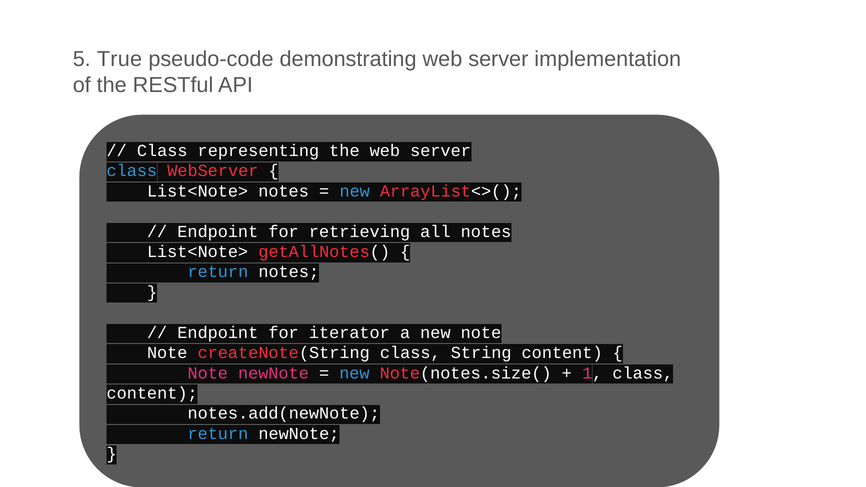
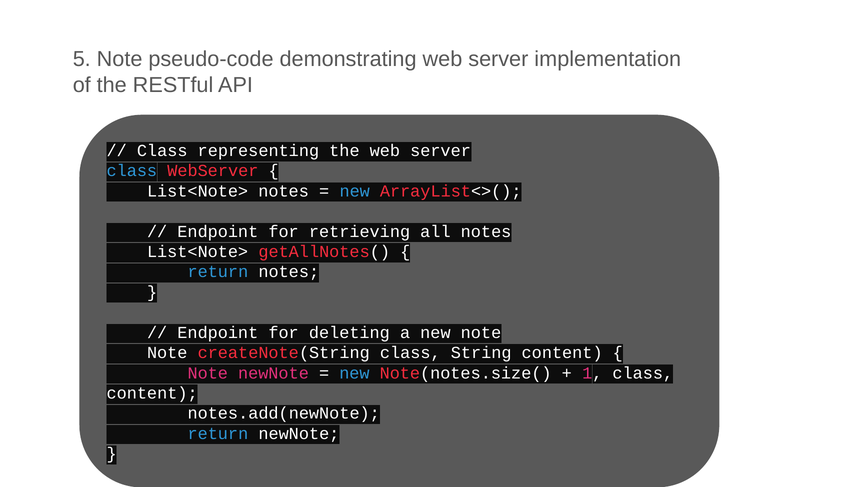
5 True: True -> Note
iterator: iterator -> deleting
